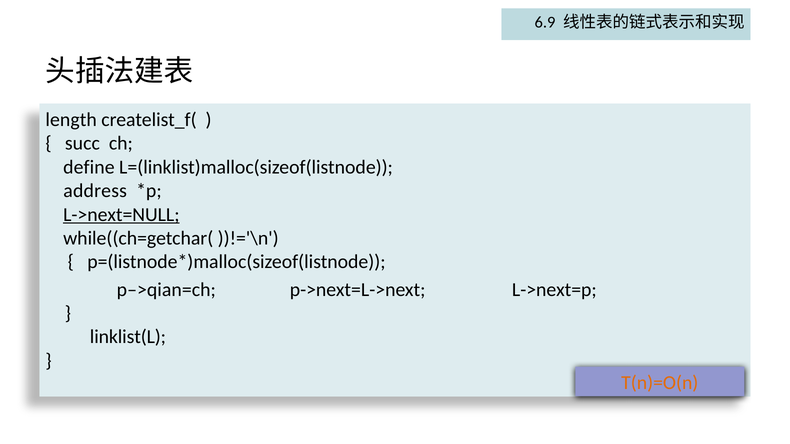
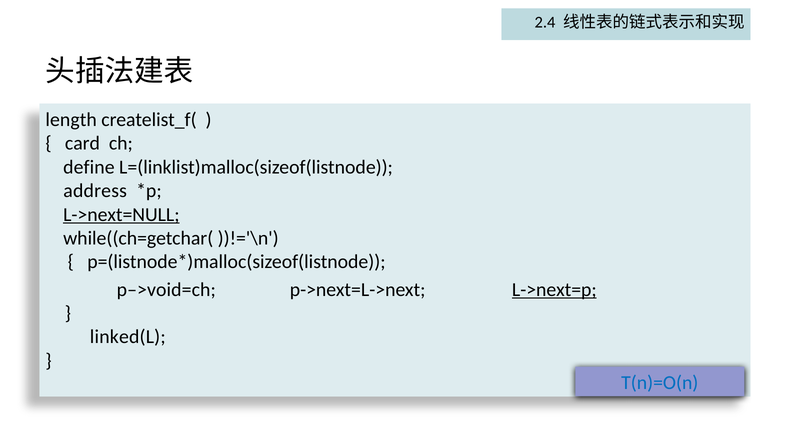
6.9: 6.9 -> 2.4
succ: succ -> card
p–>qian=ch: p–>qian=ch -> p–>void=ch
L->next=p underline: none -> present
linklist(L: linklist(L -> linked(L
T(n)=O(n colour: orange -> blue
